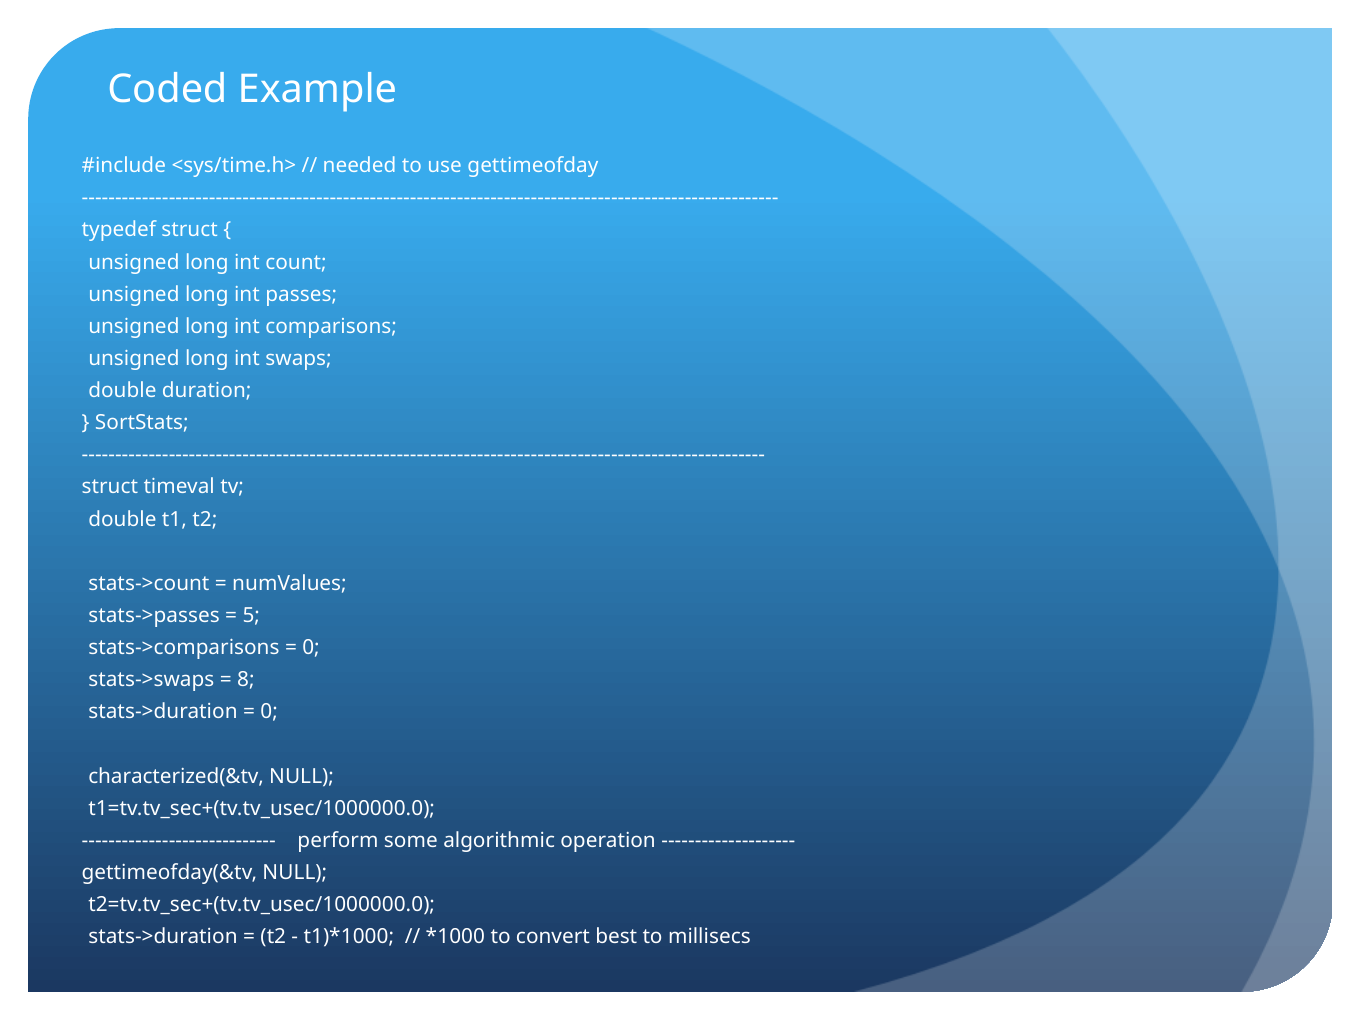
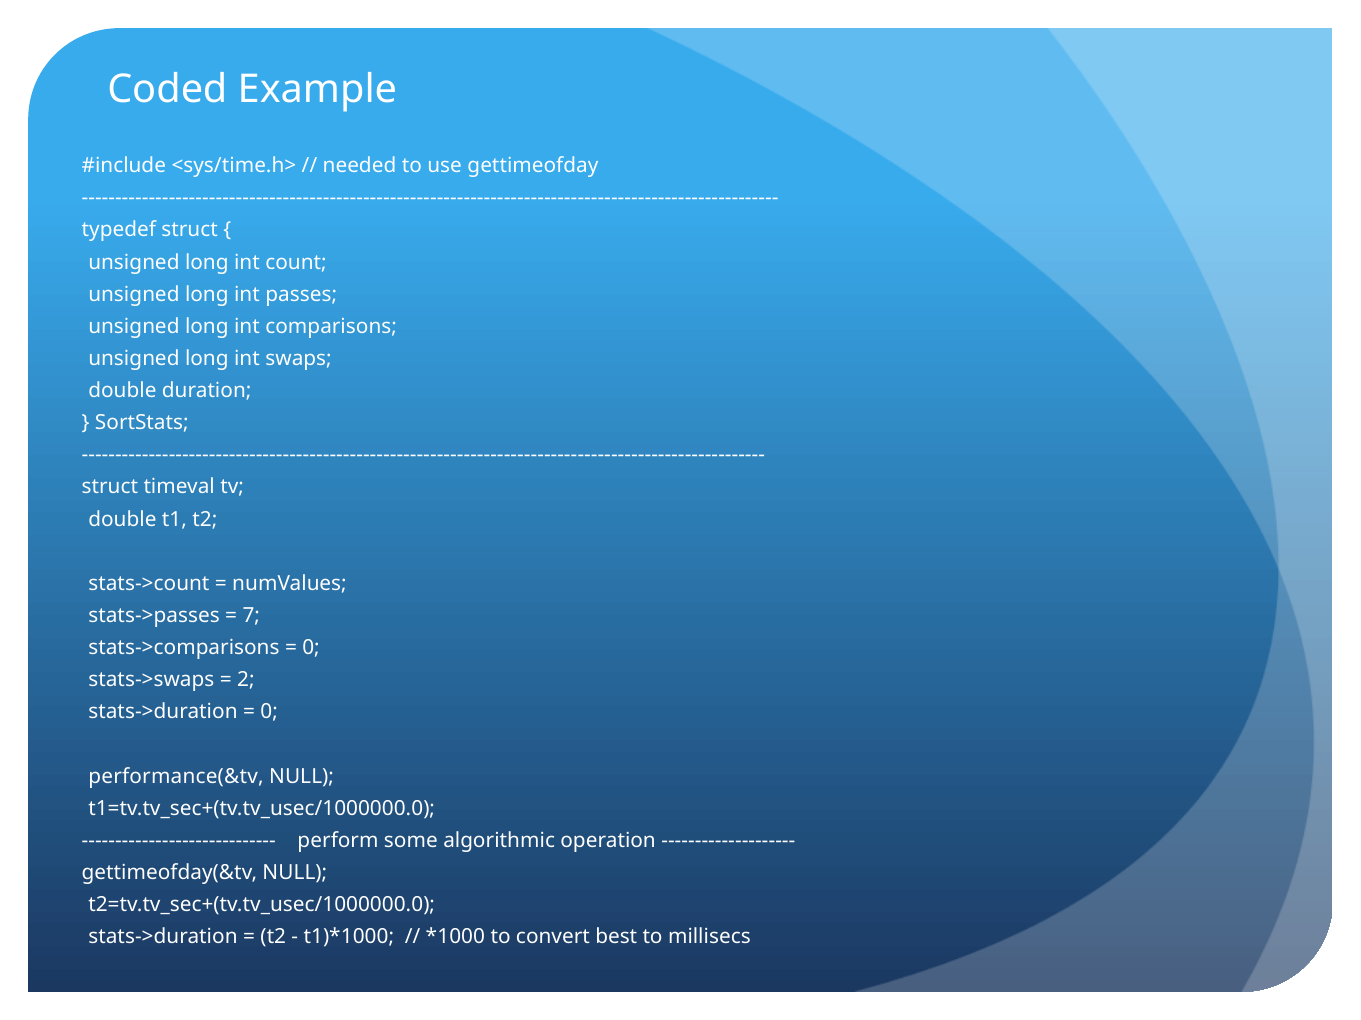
5: 5 -> 7
8: 8 -> 2
characterized(&tv: characterized(&tv -> performance(&tv
